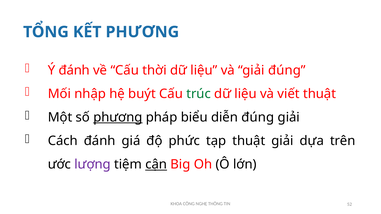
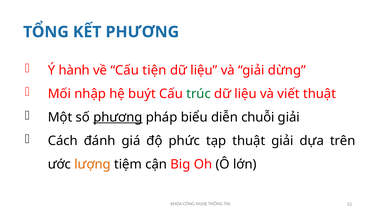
Ý đánh: đánh -> hành
thời: thời -> tiện
giải đúng: đúng -> dừng
diễn đúng: đúng -> chuỗi
lượng colour: purple -> orange
cận underline: present -> none
